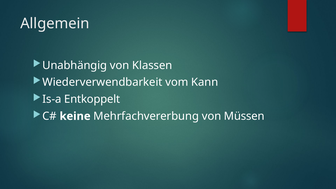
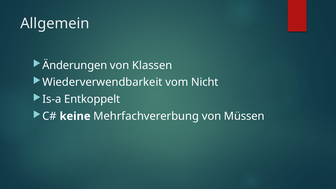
Unabhängig: Unabhängig -> Änderungen
Kann: Kann -> Nicht
